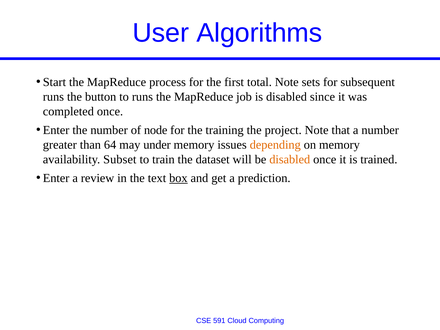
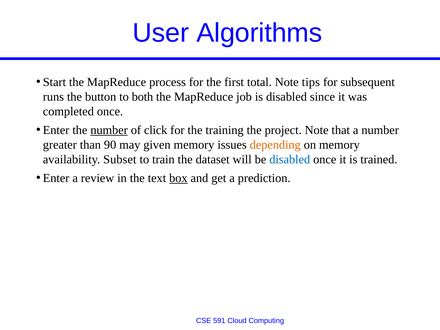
sets: sets -> tips
to runs: runs -> both
number at (109, 130) underline: none -> present
node: node -> click
64: 64 -> 90
under: under -> given
disabled at (290, 160) colour: orange -> blue
